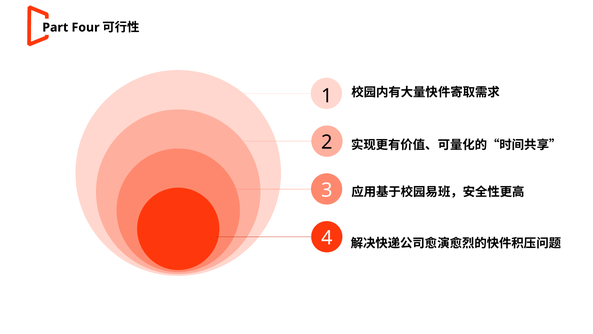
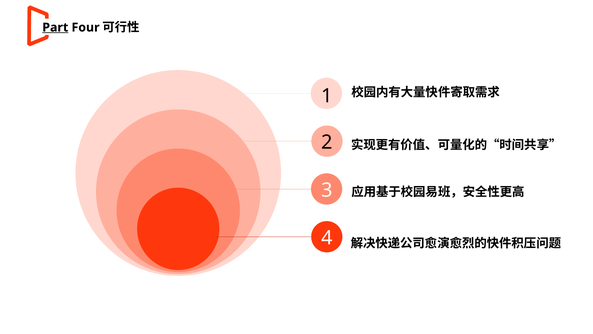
Part underline: none -> present
